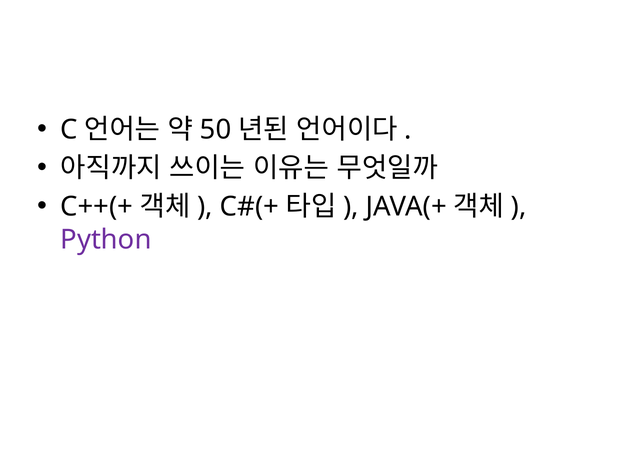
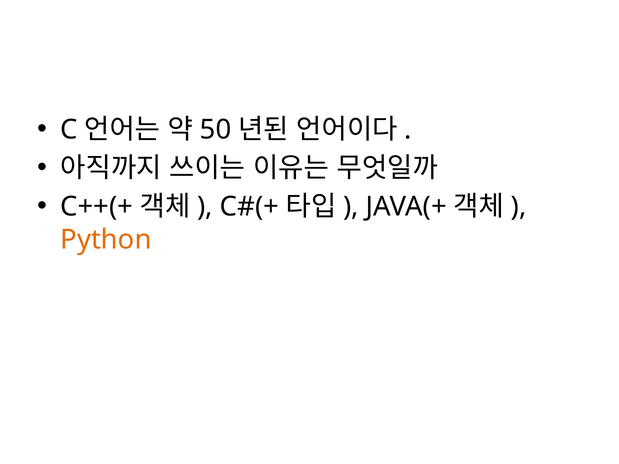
Python colour: purple -> orange
